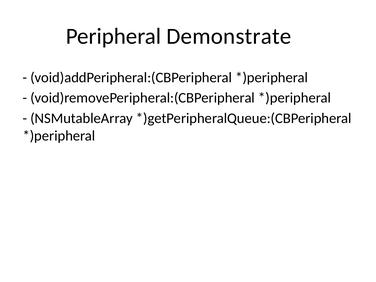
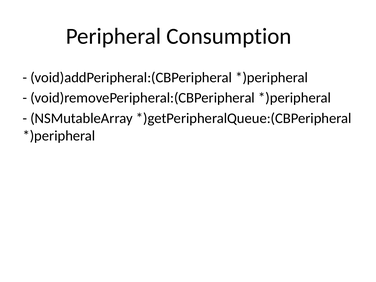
Demonstrate: Demonstrate -> Consumption
